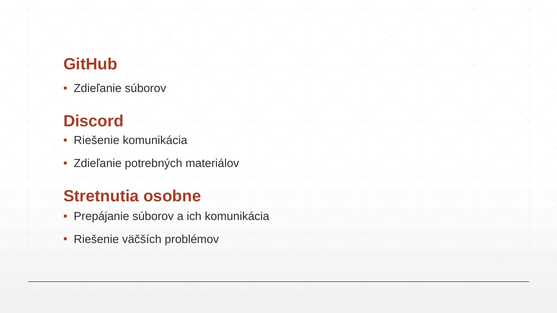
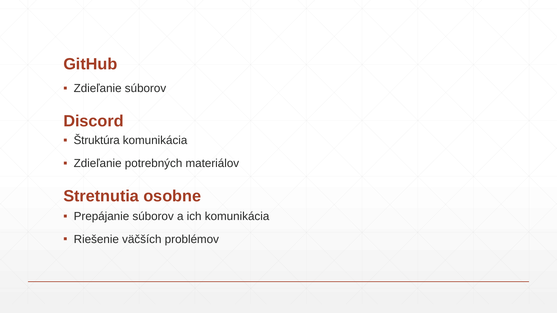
Riešenie at (97, 141): Riešenie -> Štruktúra
